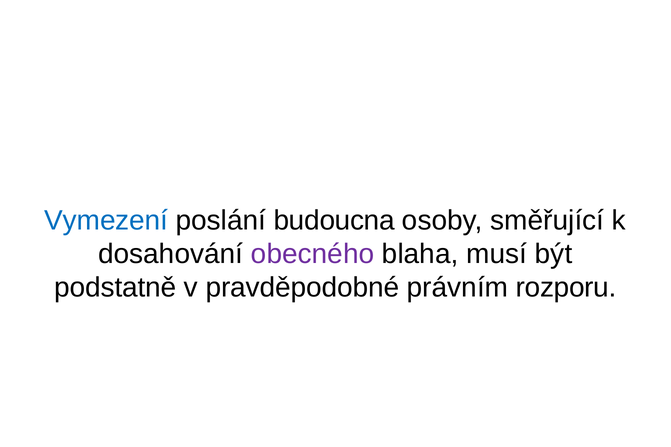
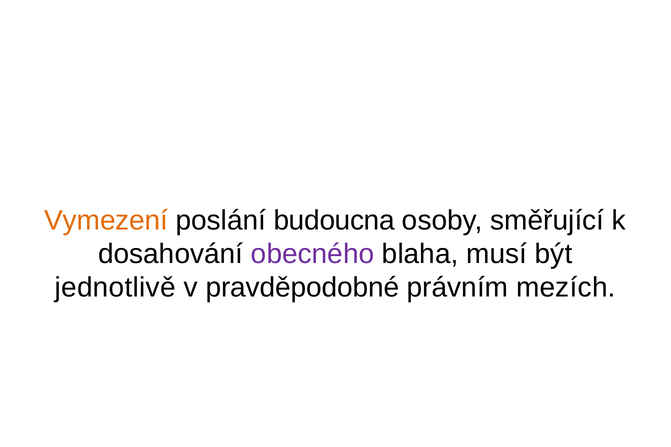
Vymezení colour: blue -> orange
podstatně: podstatně -> jednotlivě
rozporu: rozporu -> mezích
